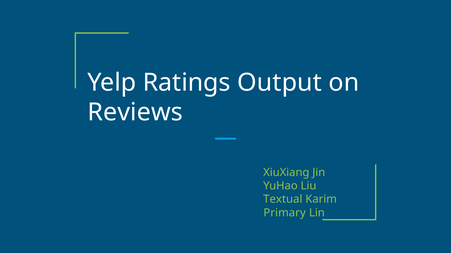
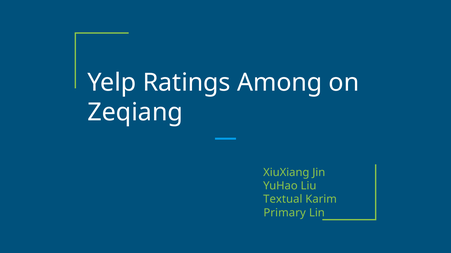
Output: Output -> Among
Reviews: Reviews -> Zeqiang
